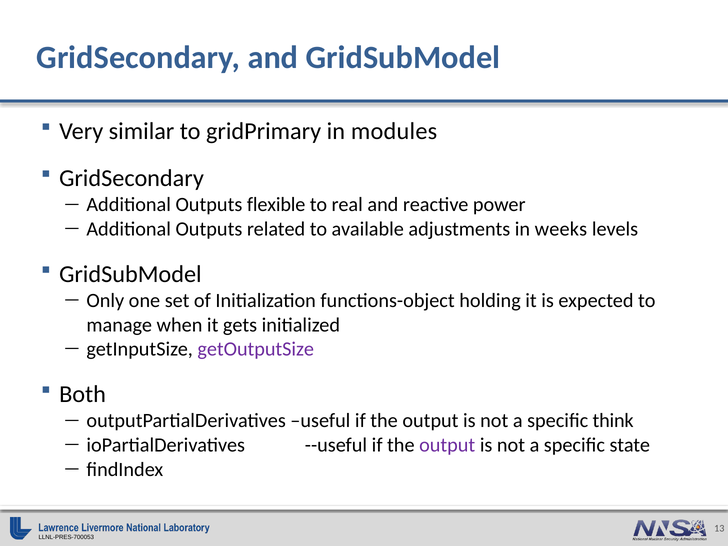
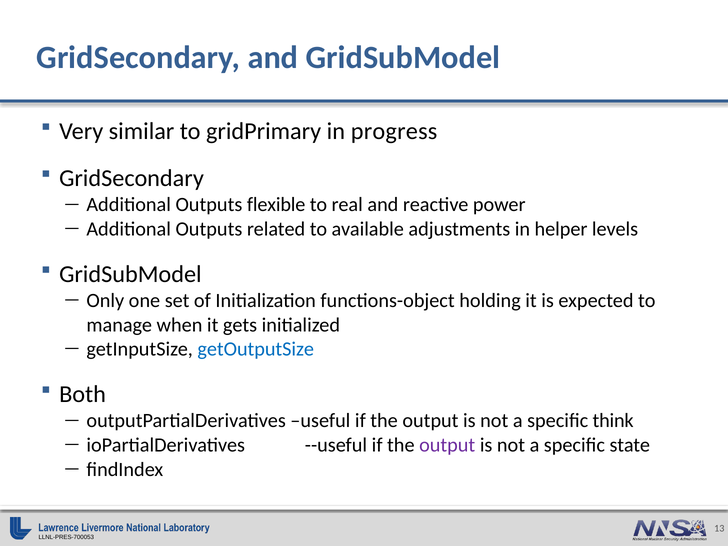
modules: modules -> progress
weeks: weeks -> helper
getOutputSize colour: purple -> blue
